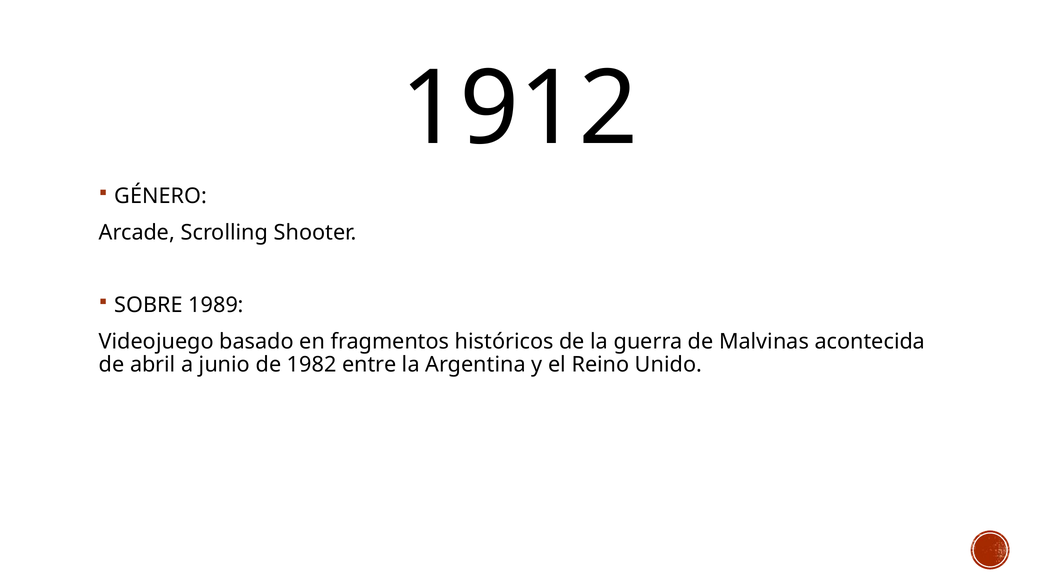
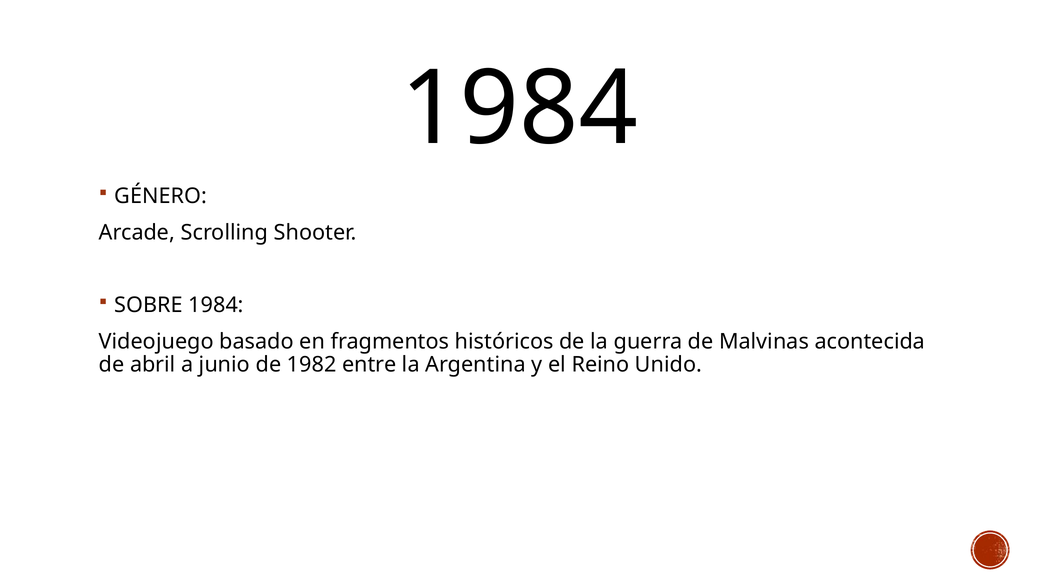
1912 at (519, 109): 1912 -> 1984
SOBRE 1989: 1989 -> 1984
